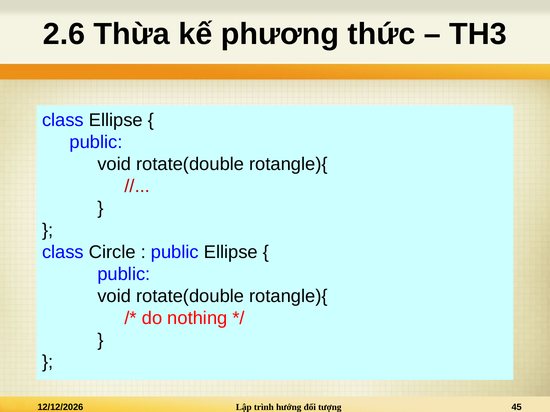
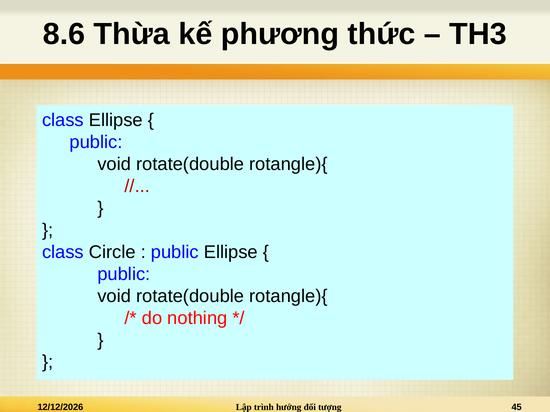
2.6: 2.6 -> 8.6
